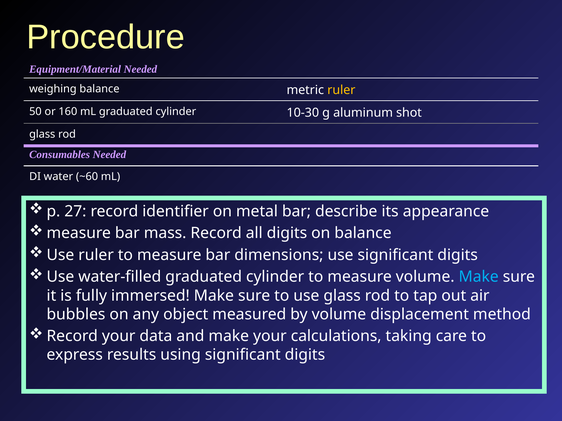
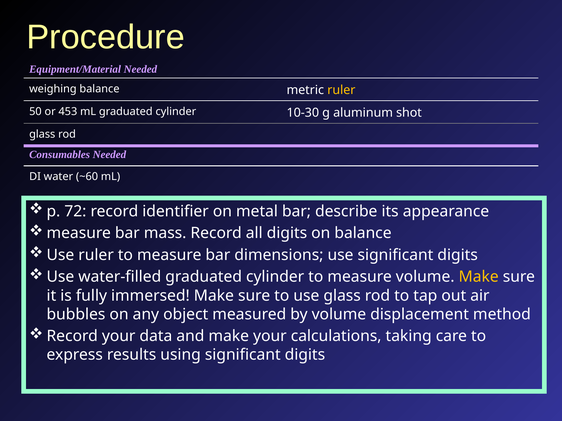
160: 160 -> 453
27: 27 -> 72
Make at (479, 277) colour: light blue -> yellow
